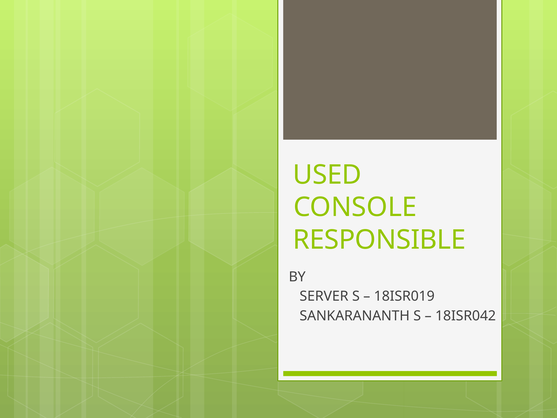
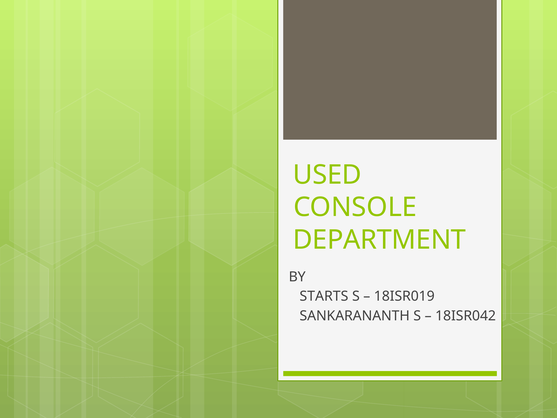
RESPONSIBLE: RESPONSIBLE -> DEPARTMENT
SERVER: SERVER -> STARTS
